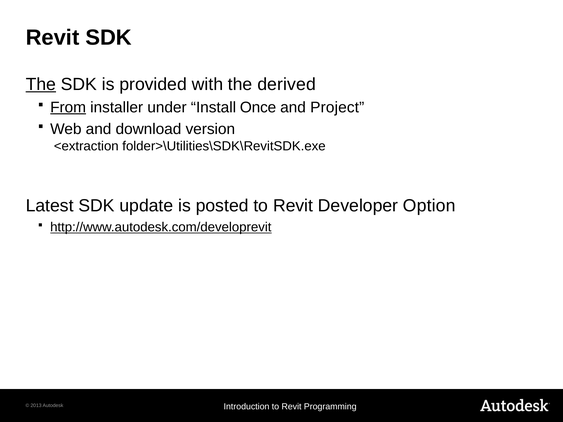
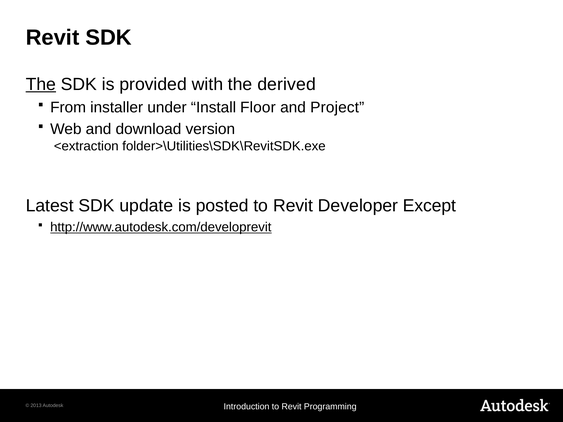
From underline: present -> none
Once: Once -> Floor
Option: Option -> Except
